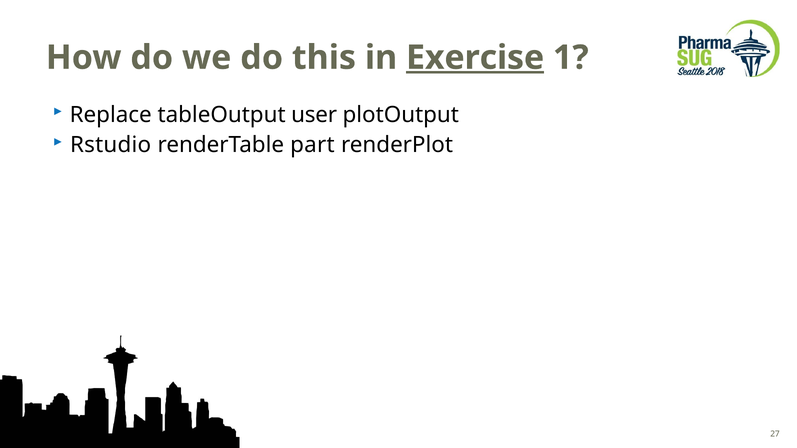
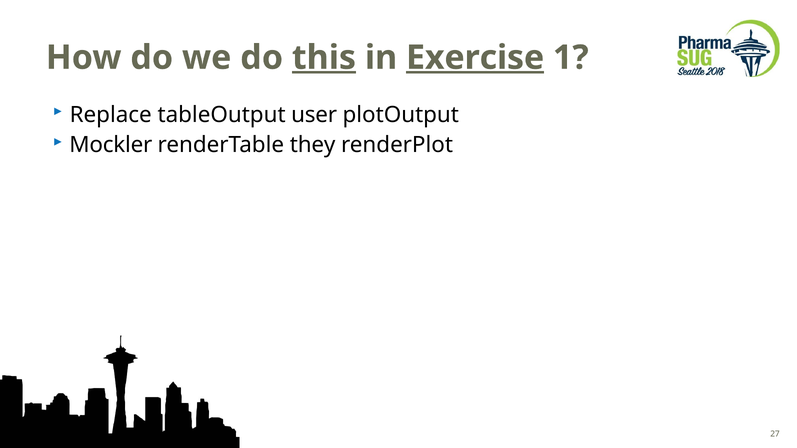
this underline: none -> present
Rstudio: Rstudio -> Mockler
part: part -> they
